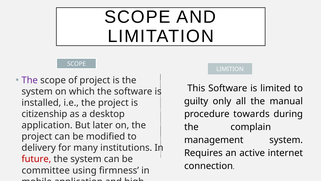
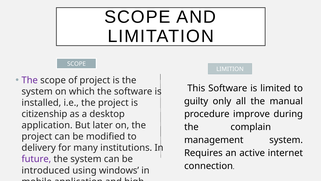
towards: towards -> improve
future colour: red -> purple
committee: committee -> introduced
firmness: firmness -> windows
